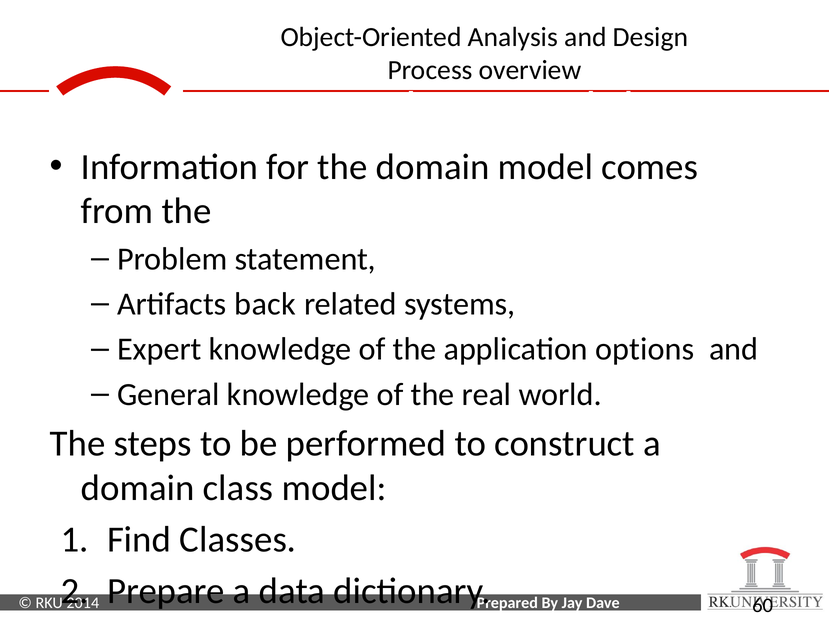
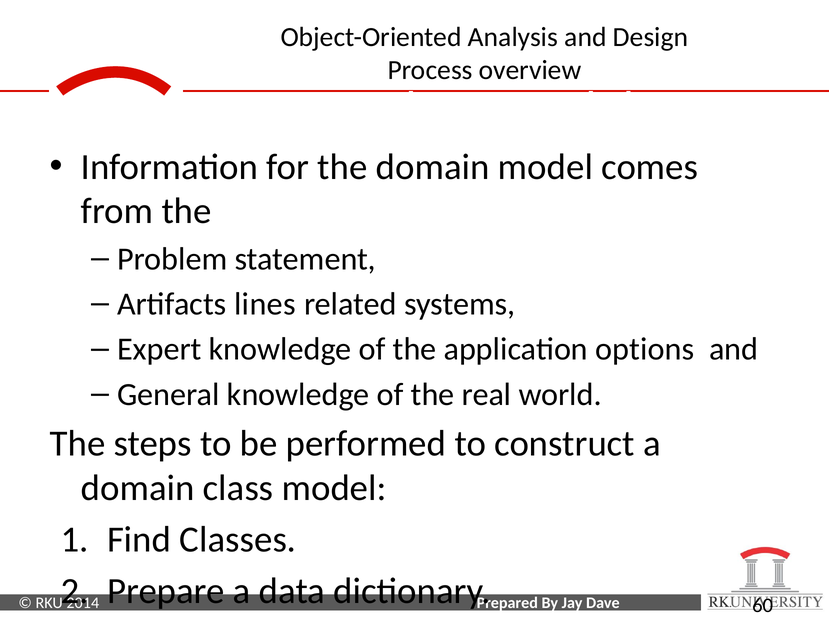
back: back -> lines
